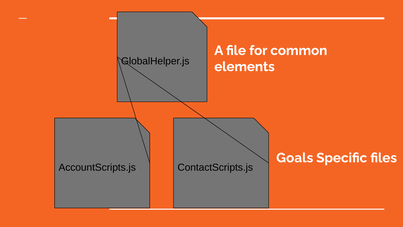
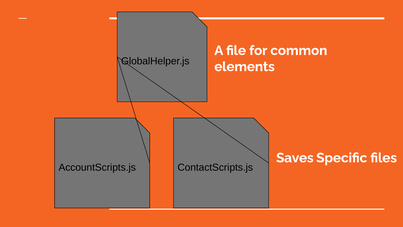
Goals: Goals -> Saves
